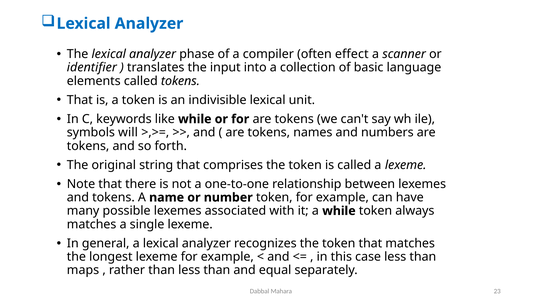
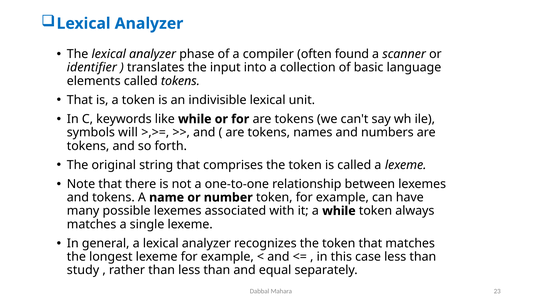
effect: effect -> found
maps: maps -> study
